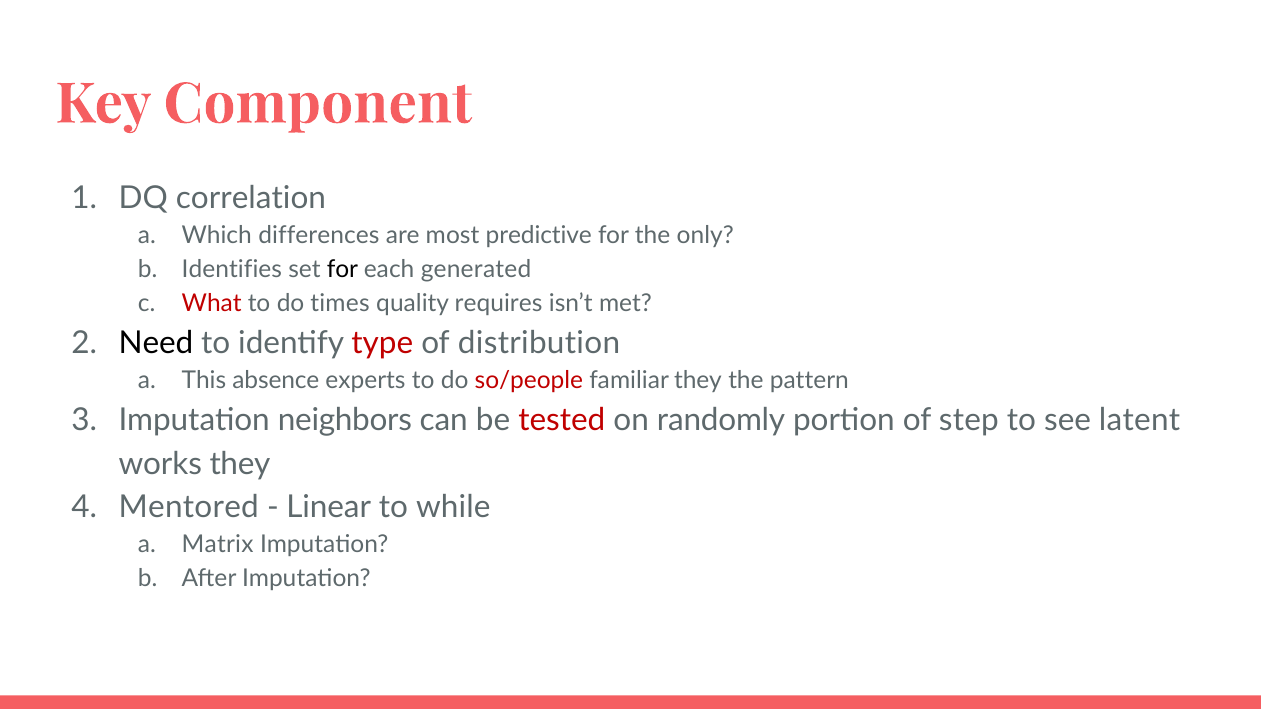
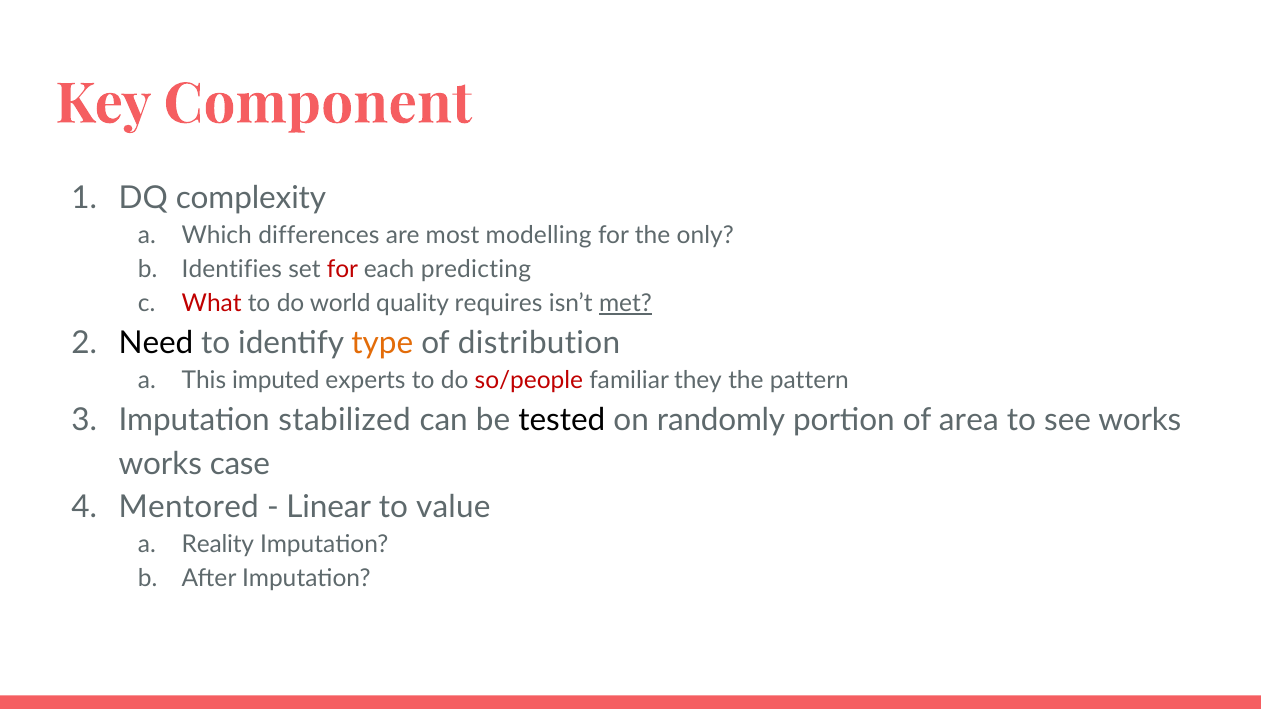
correlation: correlation -> complexity
predictive: predictive -> modelling
for at (342, 270) colour: black -> red
generated: generated -> predicting
times: times -> world
met underline: none -> present
type colour: red -> orange
absence: absence -> imputed
neighbors: neighbors -> stabilized
tested colour: red -> black
step: step -> area
see latent: latent -> works
works they: they -> case
while: while -> value
Matrix: Matrix -> Reality
